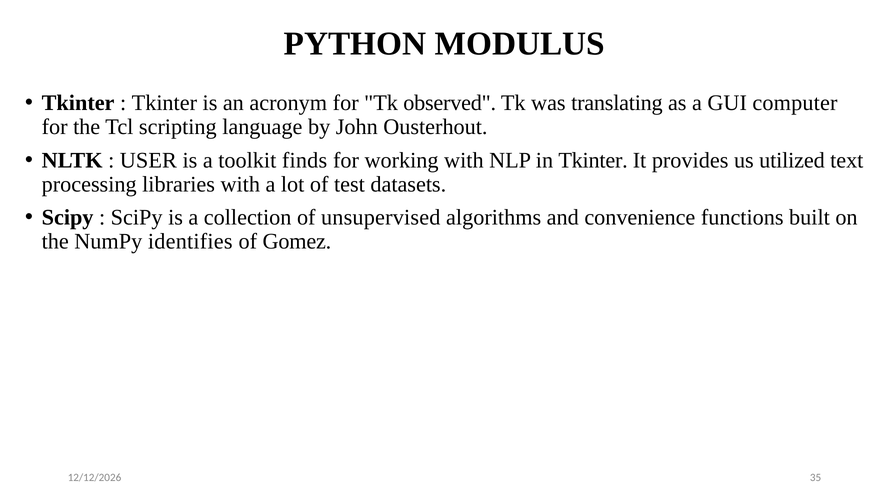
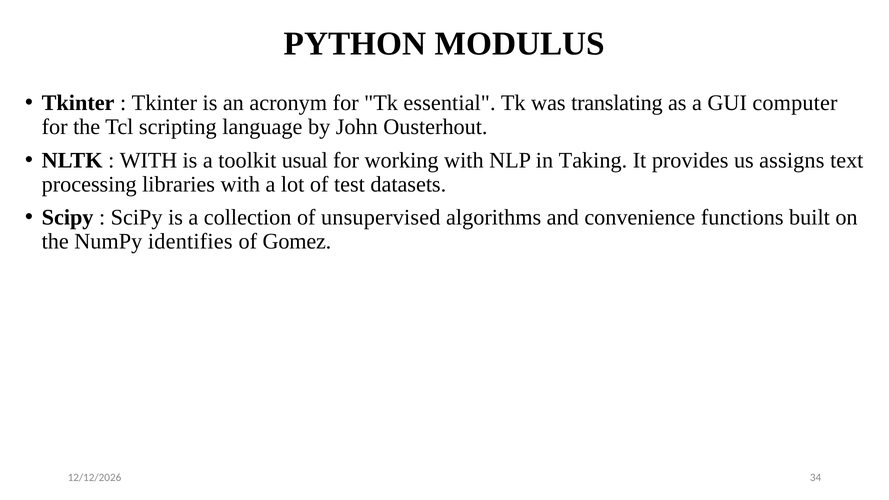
observed: observed -> essential
USER at (148, 160): USER -> WITH
finds: finds -> usual
in Tkinter: Tkinter -> Taking
utilized: utilized -> assigns
35: 35 -> 34
